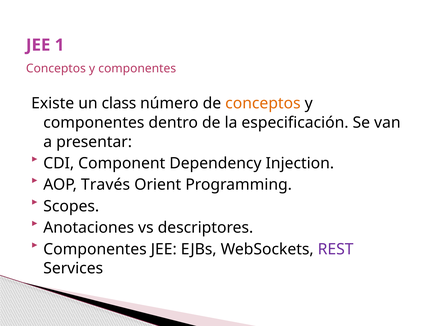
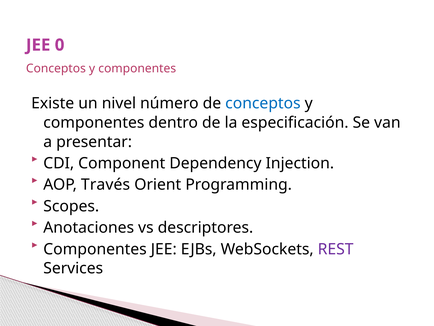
1: 1 -> 0
class: class -> nivel
conceptos at (263, 103) colour: orange -> blue
